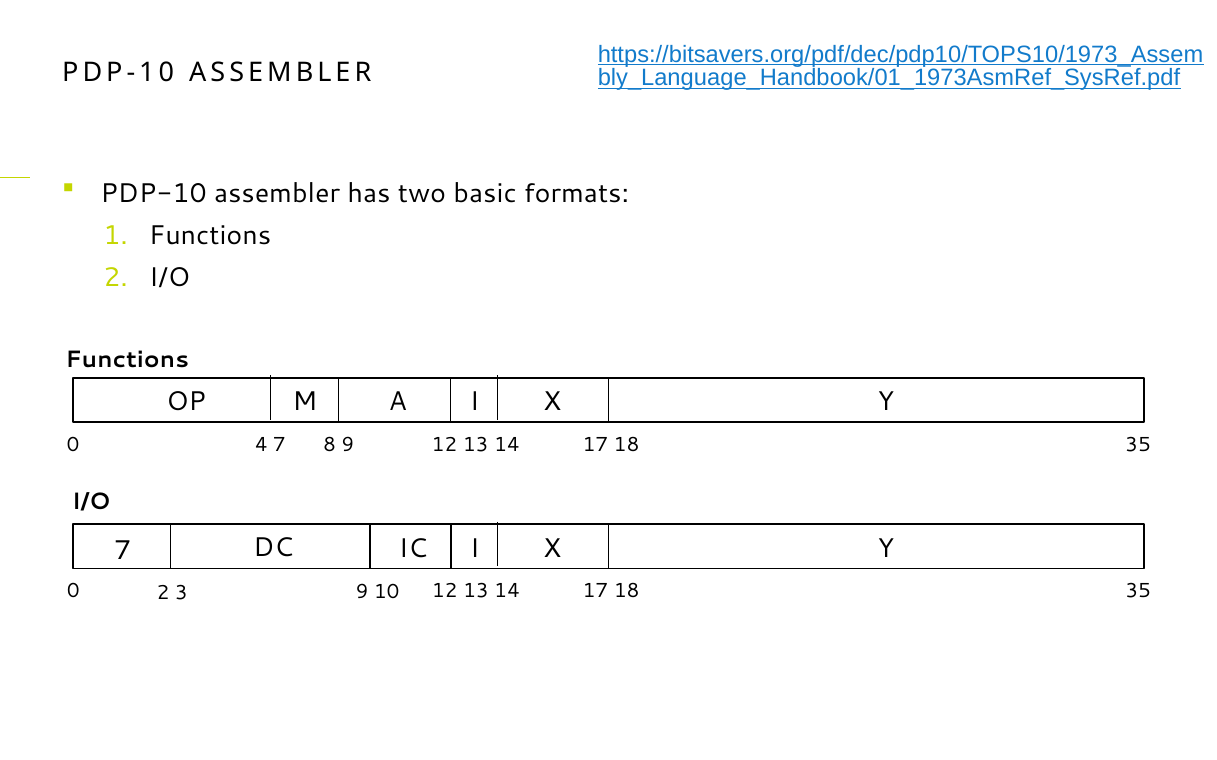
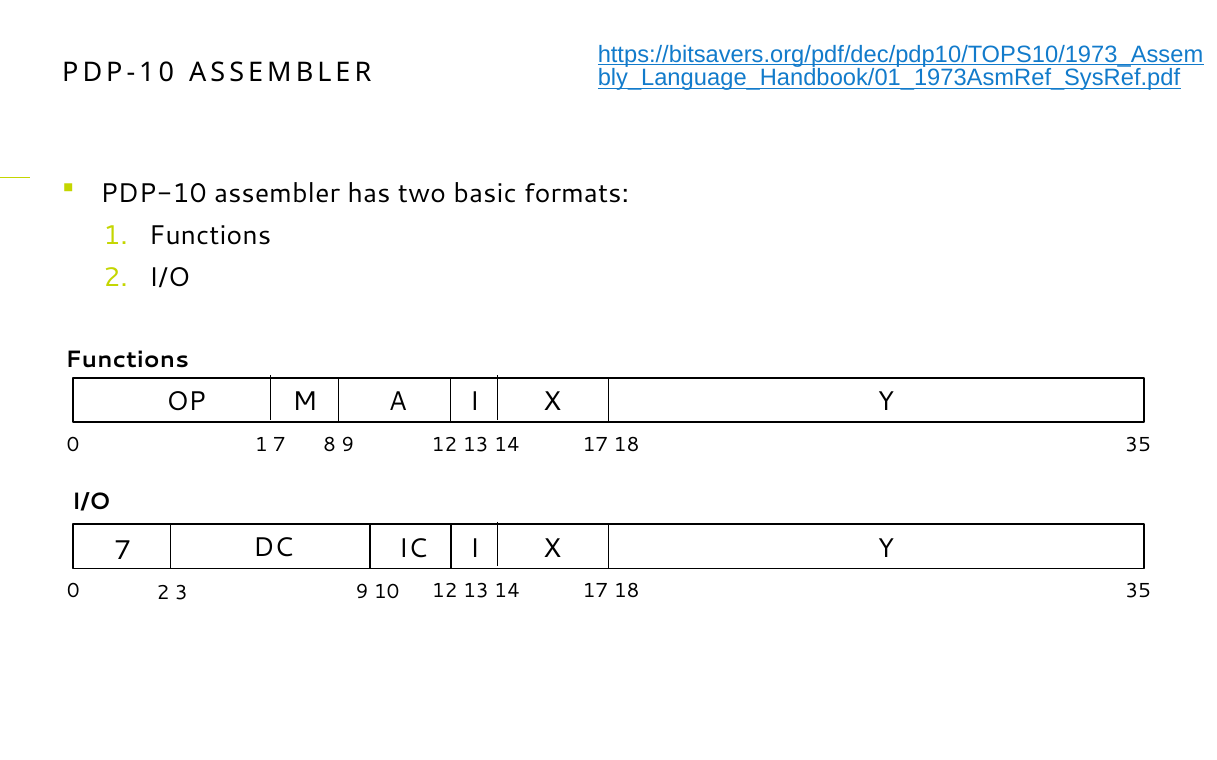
0 4: 4 -> 1
